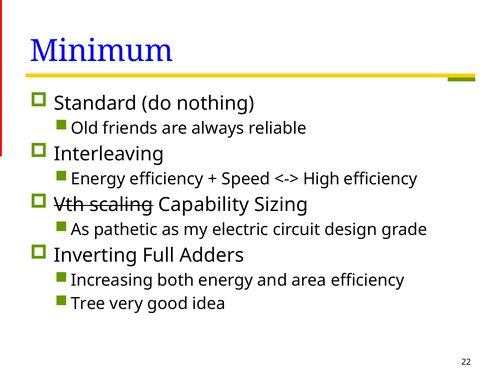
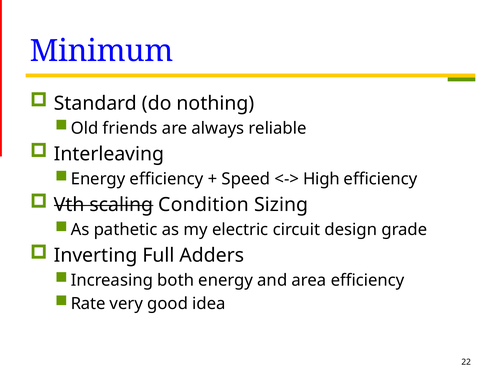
Capability: Capability -> Condition
Tree: Tree -> Rate
